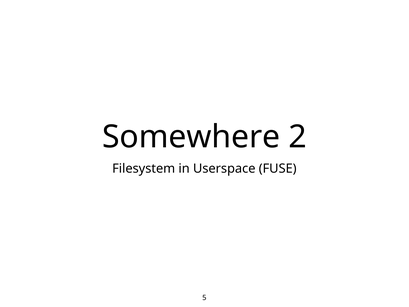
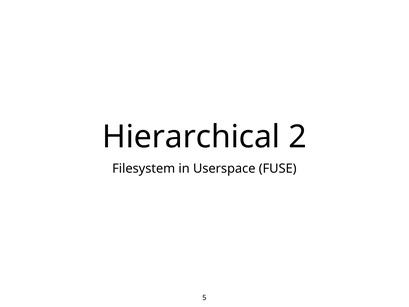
Somewhere: Somewhere -> Hierarchical
